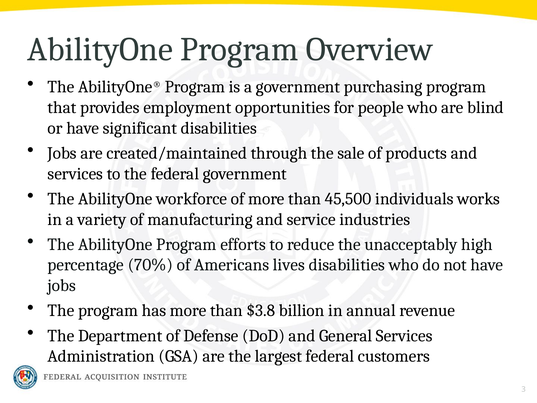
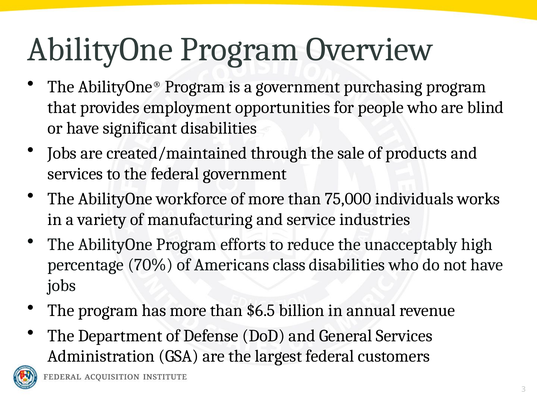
45,500: 45,500 -> 75,000
lives: lives -> class
$3.8: $3.8 -> $6.5
